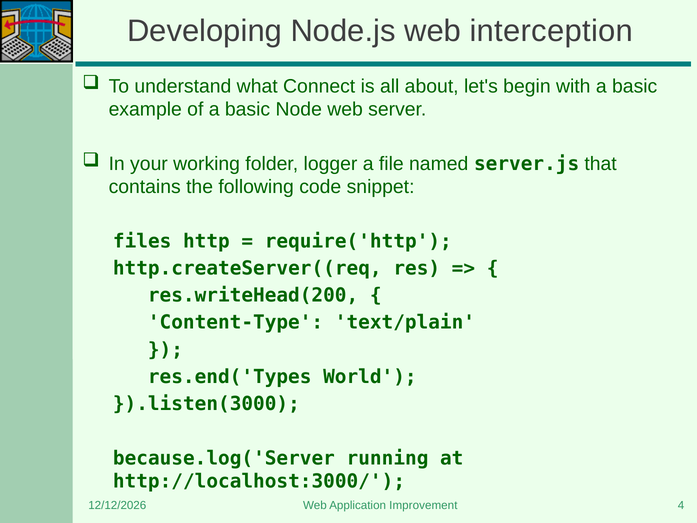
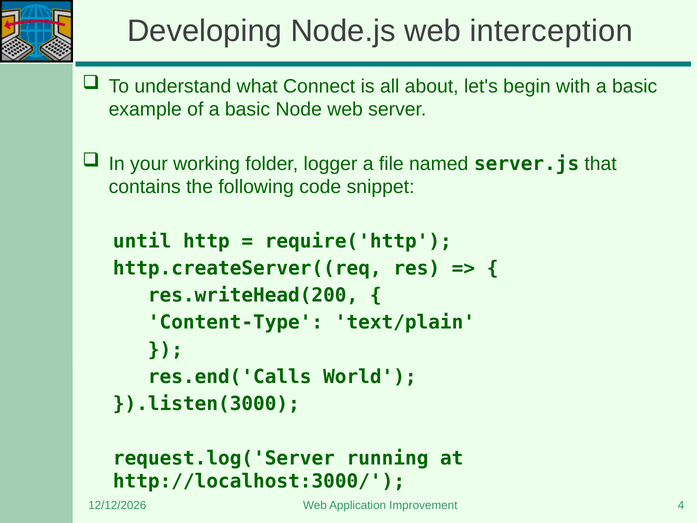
files: files -> until
res.end('Types: res.end('Types -> res.end('Calls
because.log('Server: because.log('Server -> request.log('Server
